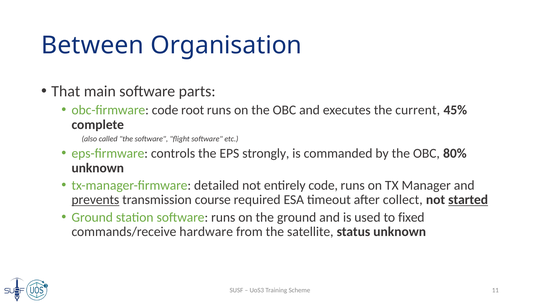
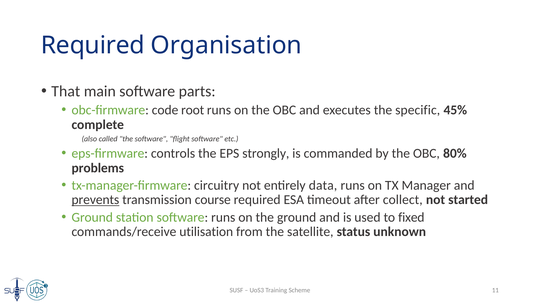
Between at (93, 45): Between -> Required
current: current -> specific
unknown at (98, 168): unknown -> problems
detailed: detailed -> circuitry
entirely code: code -> data
started underline: present -> none
hardware: hardware -> utilisation
